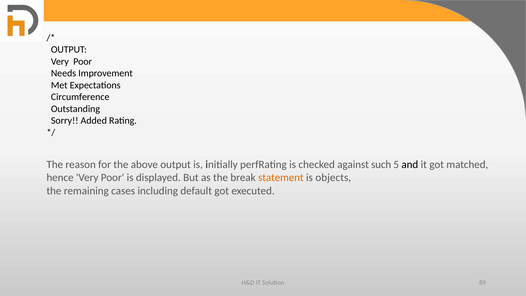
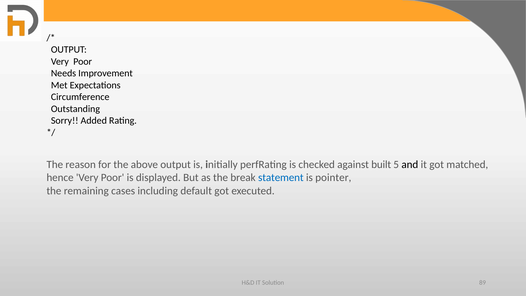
such: such -> built
statement colour: orange -> blue
objects: objects -> pointer
